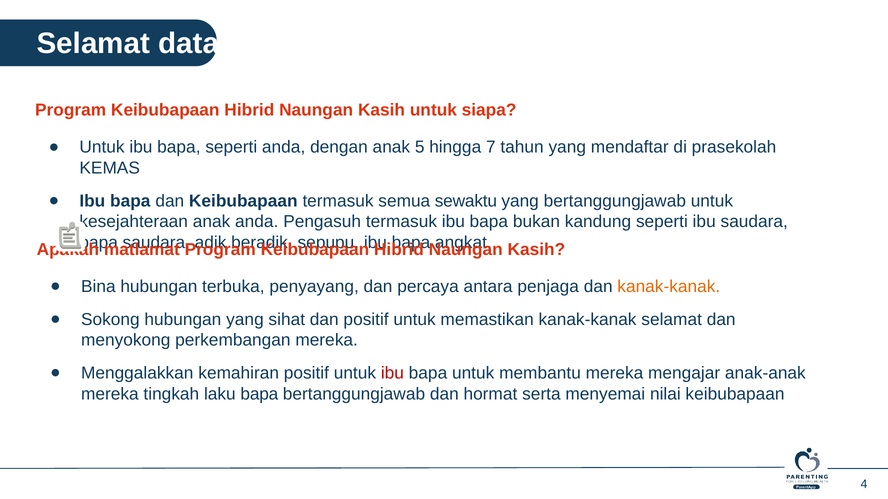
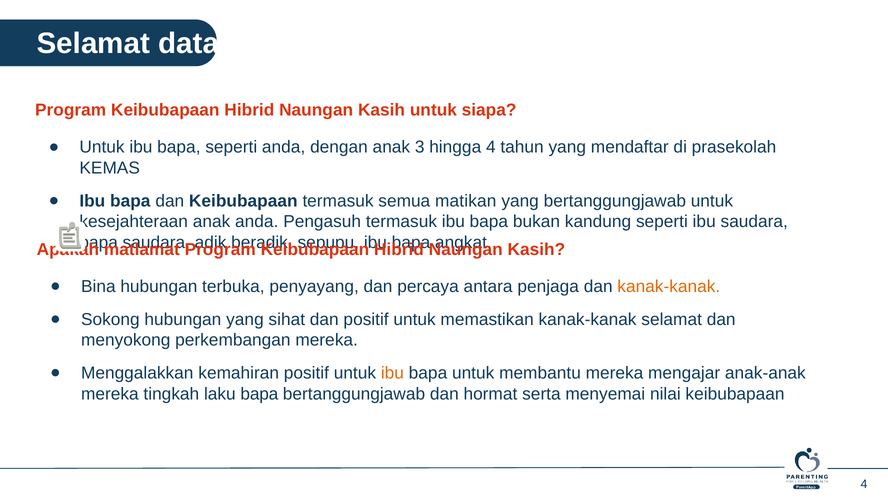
5: 5 -> 3
hingga 7: 7 -> 4
sewaktu: sewaktu -> matikan
ibu at (392, 374) colour: red -> orange
